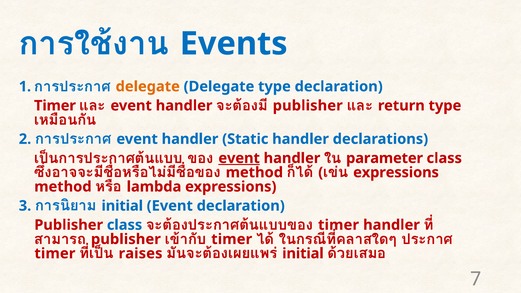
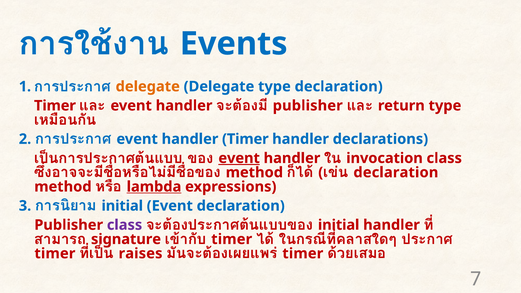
handler Static: Static -> Timer
parameter: parameter -> invocation
expressions at (396, 172): expressions -> declaration
lambda underline: none -> present
class at (125, 225) colour: blue -> purple
timer at (339, 225): timer -> initial
publisher at (126, 239): publisher -> signature
initial at (303, 254): initial -> timer
